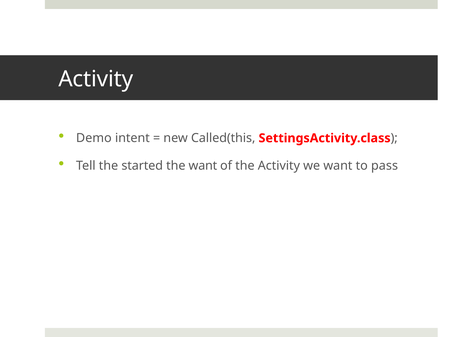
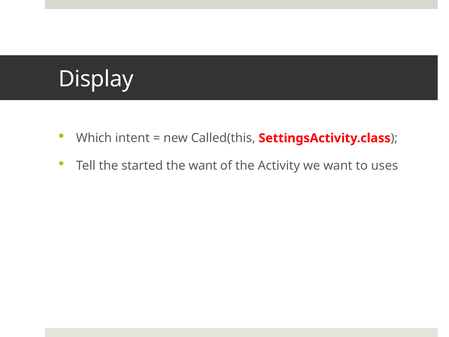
Activity at (96, 79): Activity -> Display
Demo: Demo -> Which
pass: pass -> uses
